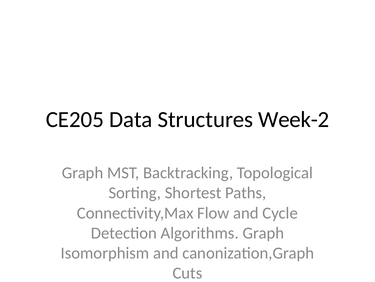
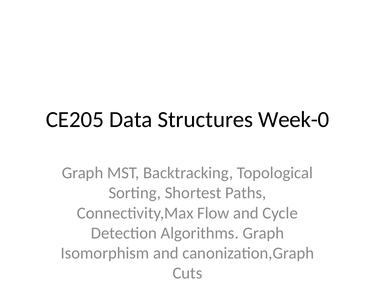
Week-2: Week-2 -> Week-0
